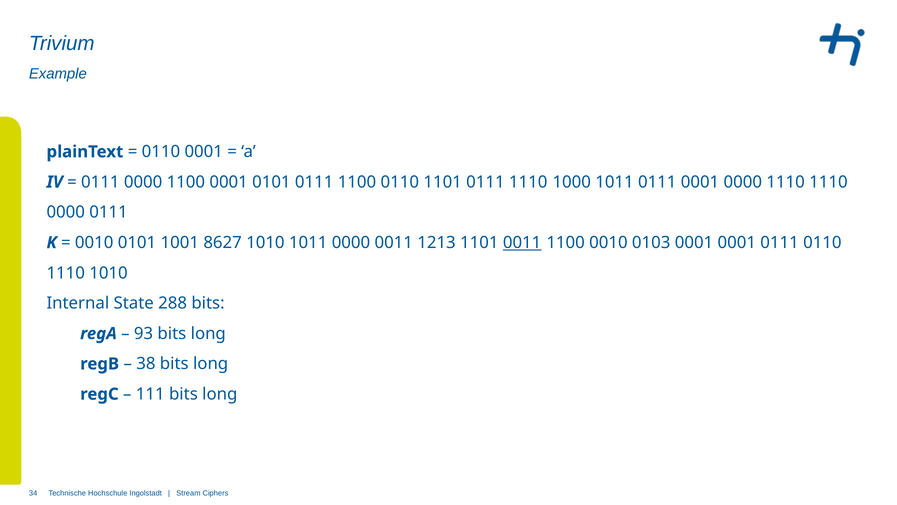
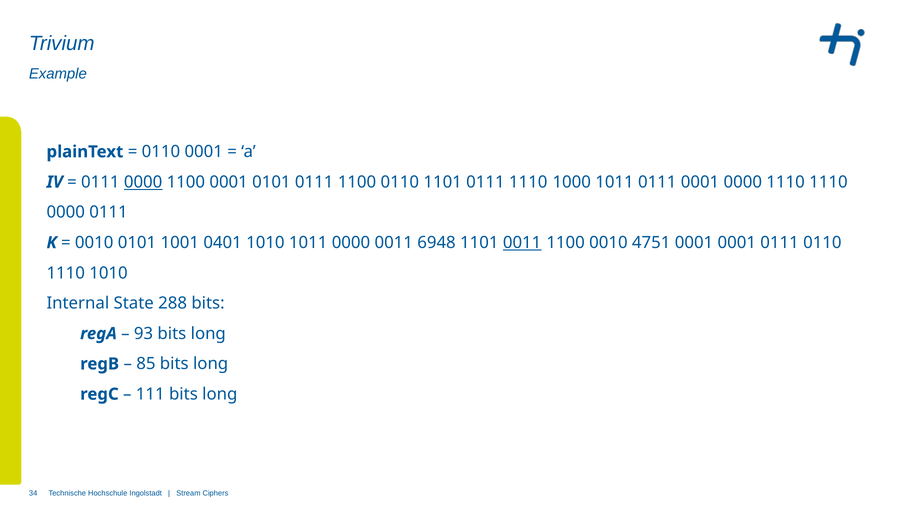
0000 at (143, 182) underline: none -> present
8627: 8627 -> 0401
1213: 1213 -> 6948
0103: 0103 -> 4751
38: 38 -> 85
